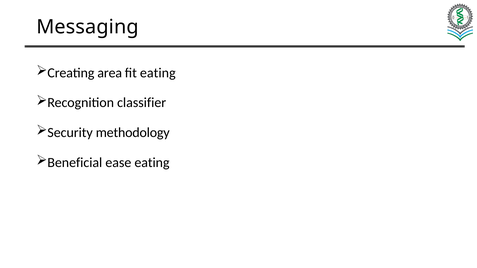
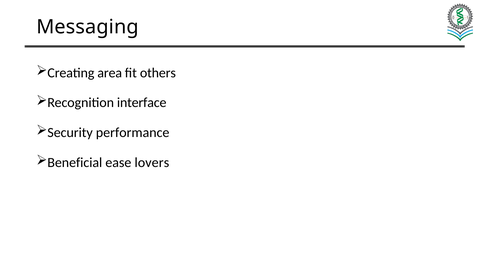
fit eating: eating -> others
classifier: classifier -> interface
methodology: methodology -> performance
ease eating: eating -> lovers
